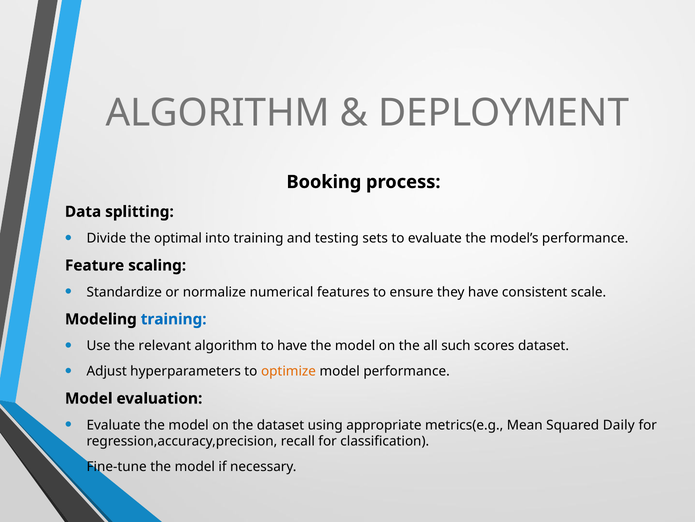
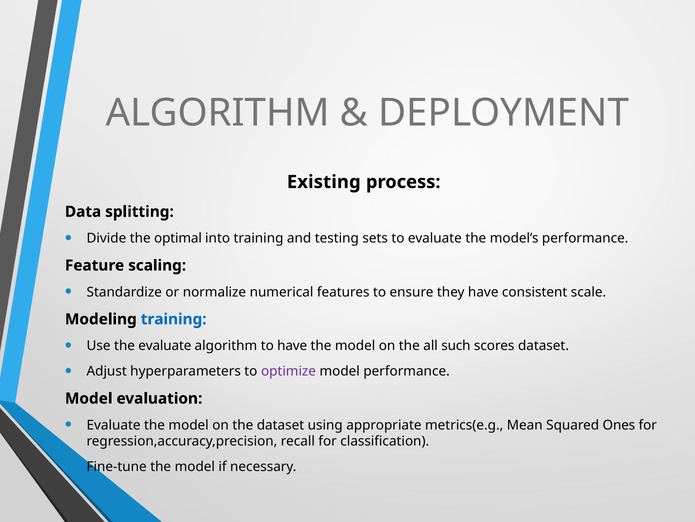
Booking: Booking -> Existing
the relevant: relevant -> evaluate
optimize colour: orange -> purple
Daily: Daily -> Ones
